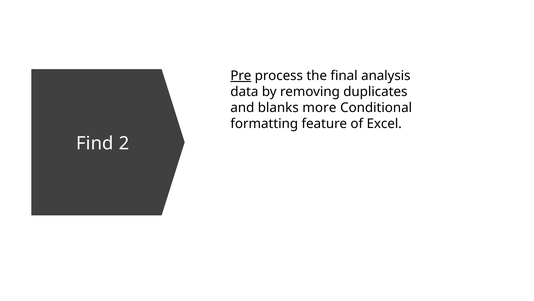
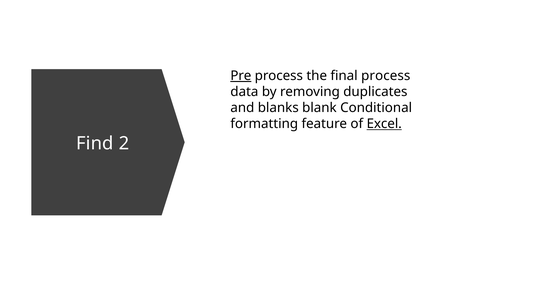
final analysis: analysis -> process
more: more -> blank
Excel underline: none -> present
